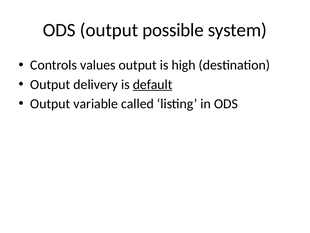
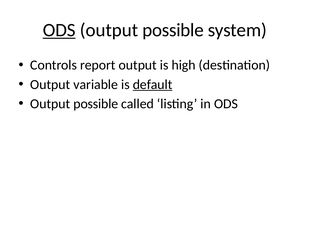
ODS at (59, 30) underline: none -> present
values: values -> report
delivery: delivery -> variable
variable at (96, 104): variable -> possible
